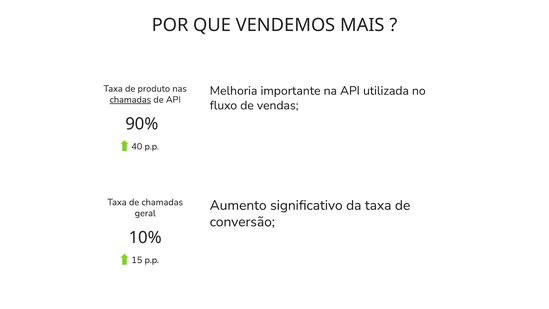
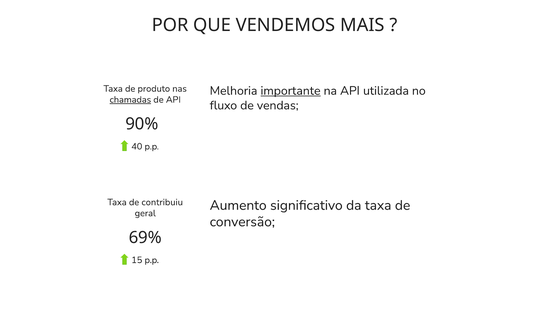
importante underline: none -> present
de chamadas: chamadas -> contribuiu
10%: 10% -> 69%
